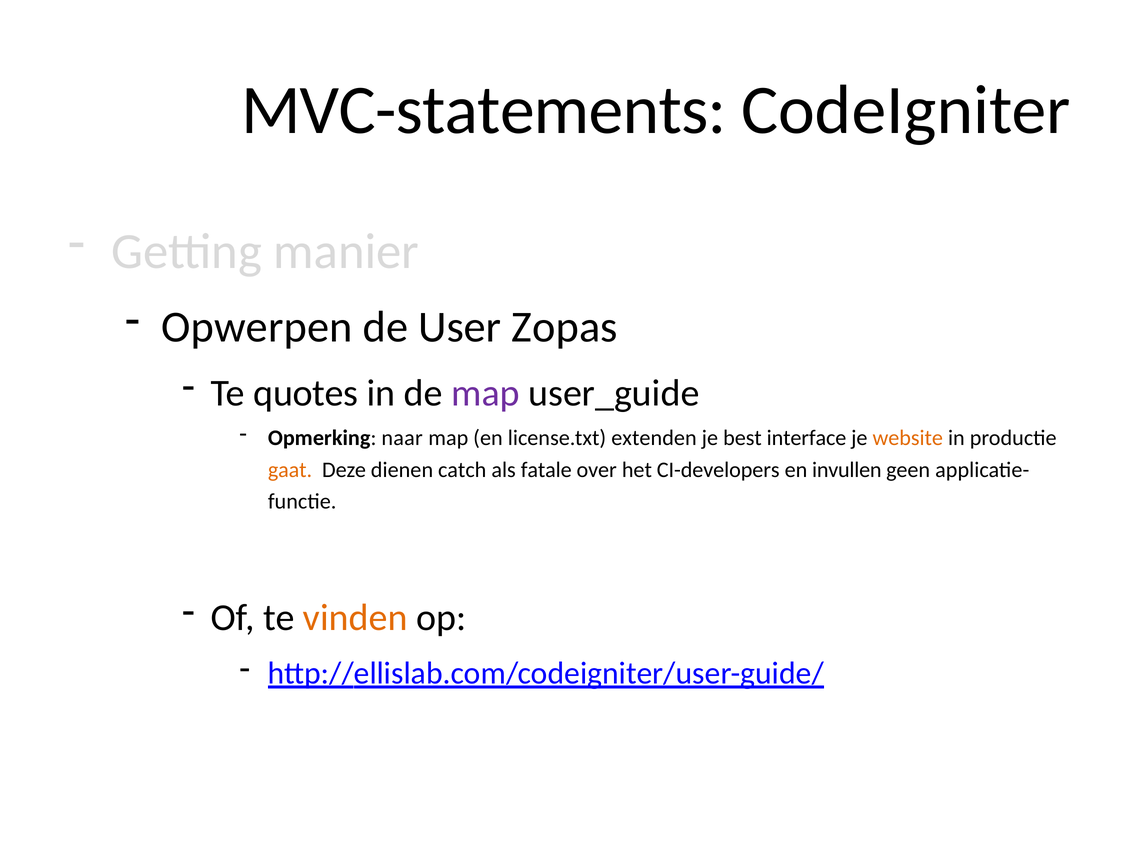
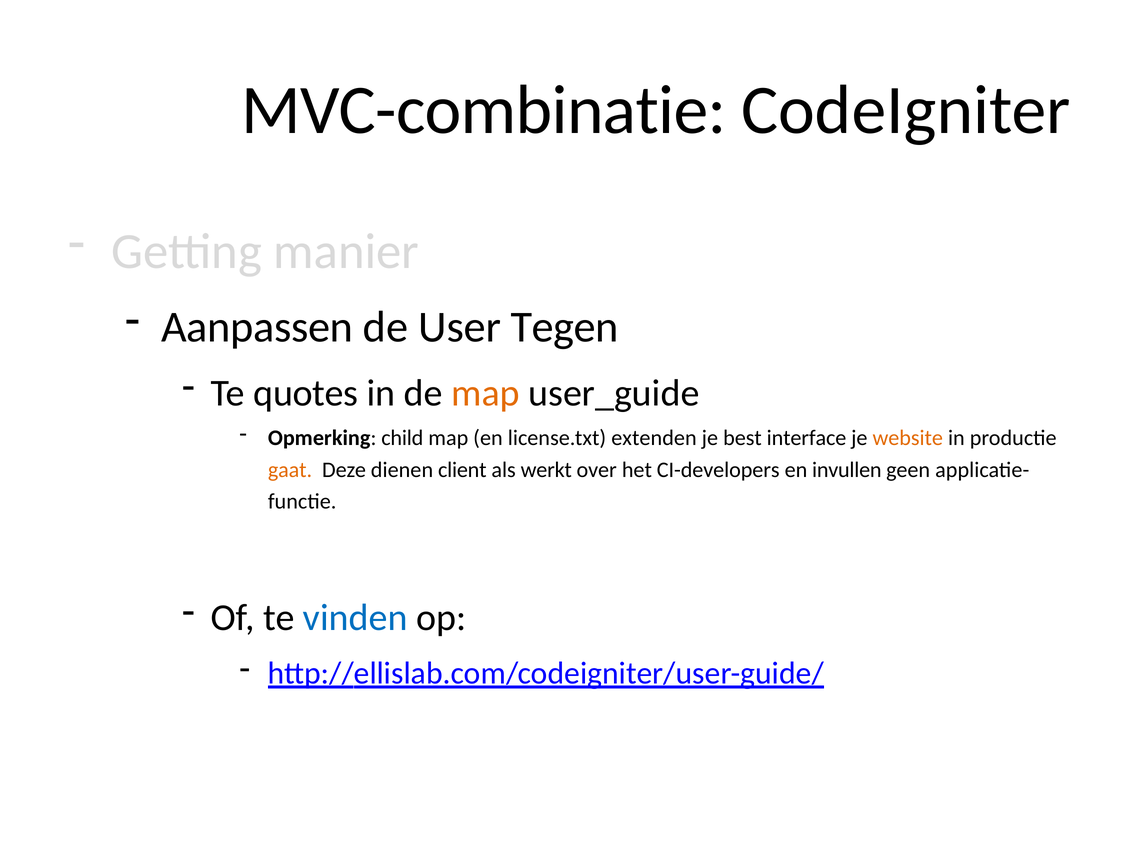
MVC-statements: MVC-statements -> MVC-combinatie
Opwerpen: Opwerpen -> Aanpassen
Zopas: Zopas -> Tegen
map at (485, 393) colour: purple -> orange
naar: naar -> child
catch: catch -> client
fatale: fatale -> werkt
vinden colour: orange -> blue
